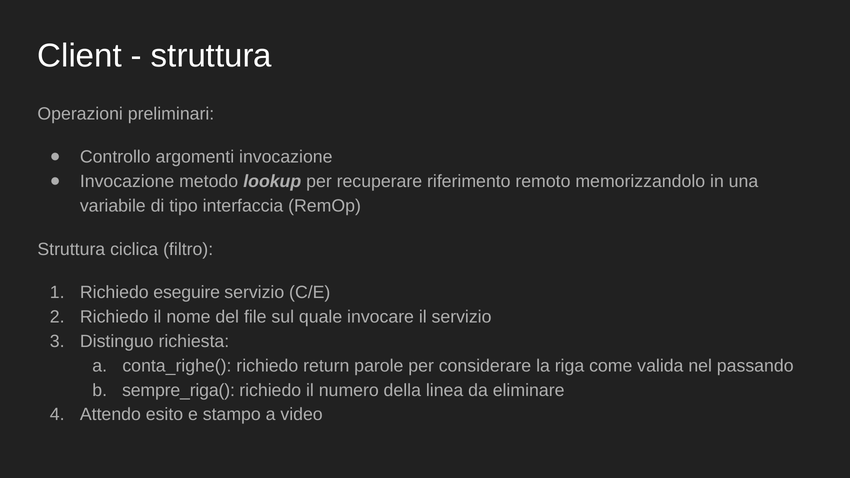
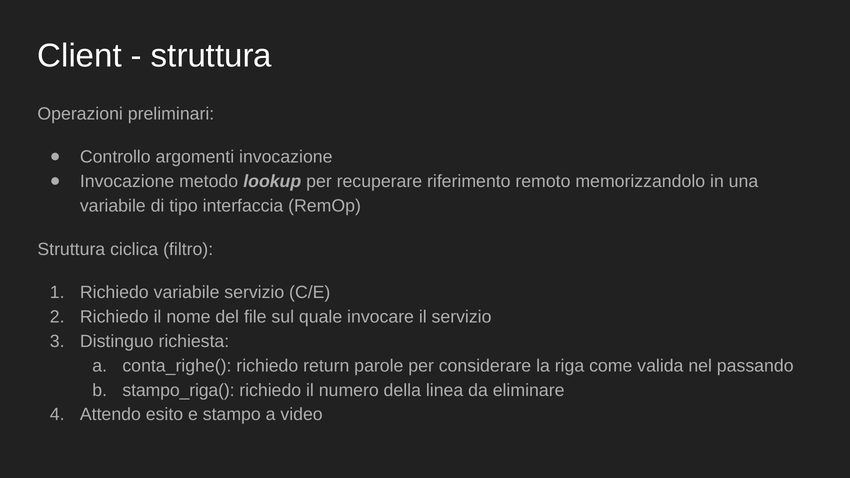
Richiedo eseguire: eseguire -> variabile
sempre_riga(: sempre_riga( -> stampo_riga(
